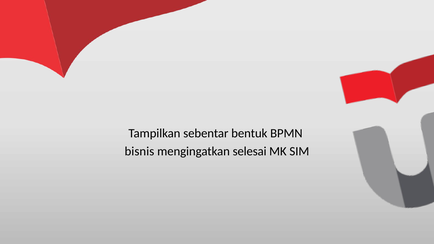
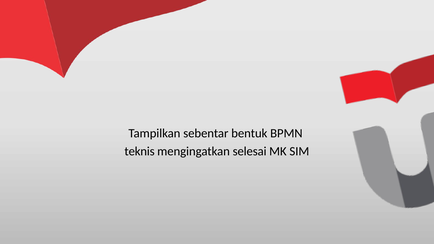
bisnis: bisnis -> teknis
